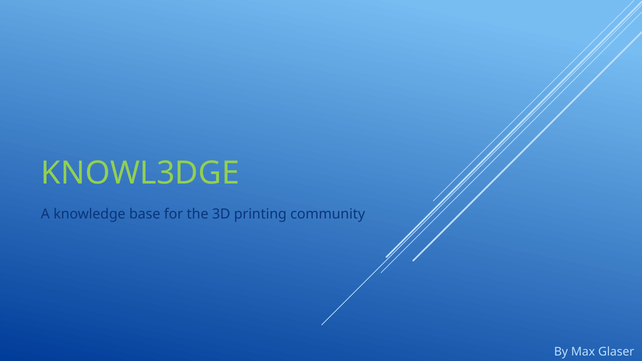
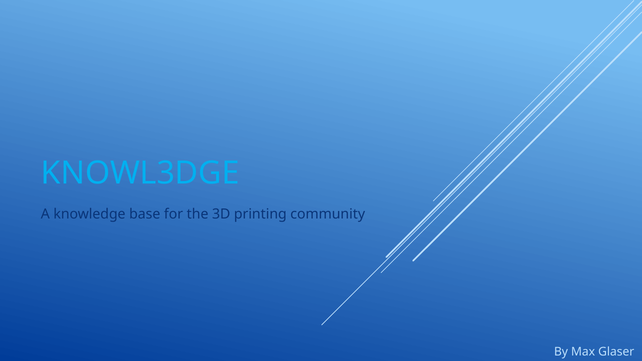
KNOWL3DGE colour: light green -> light blue
